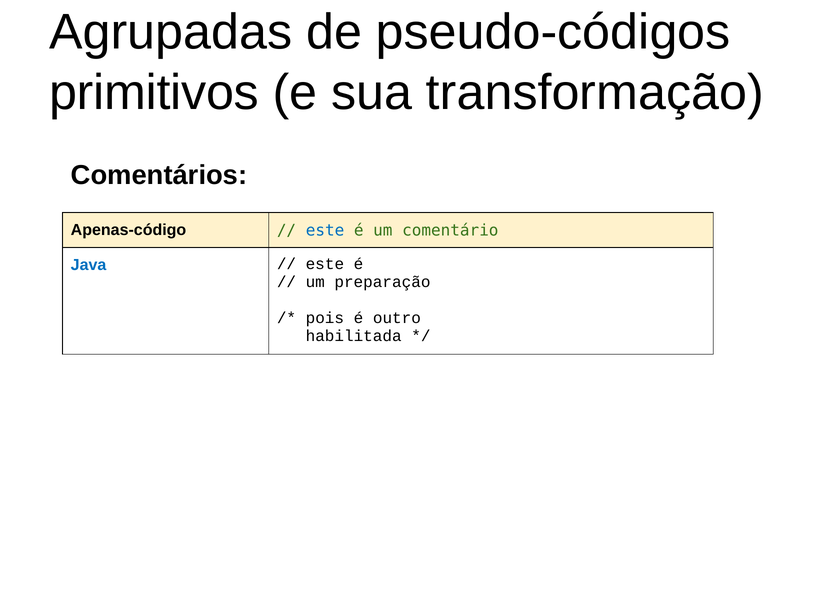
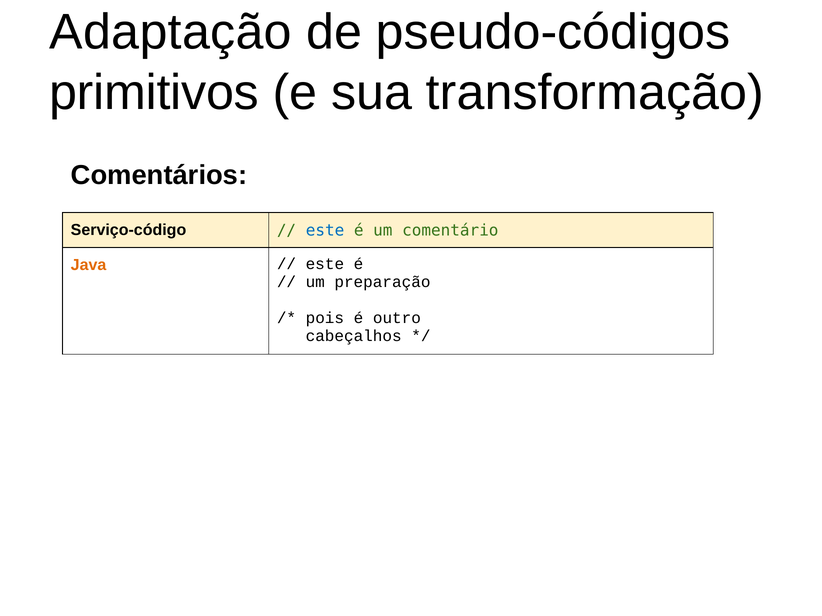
Agrupadas: Agrupadas -> Adaptação
Apenas-código: Apenas-código -> Serviço-código
Java colour: blue -> orange
habilitada: habilitada -> cabeçalhos
